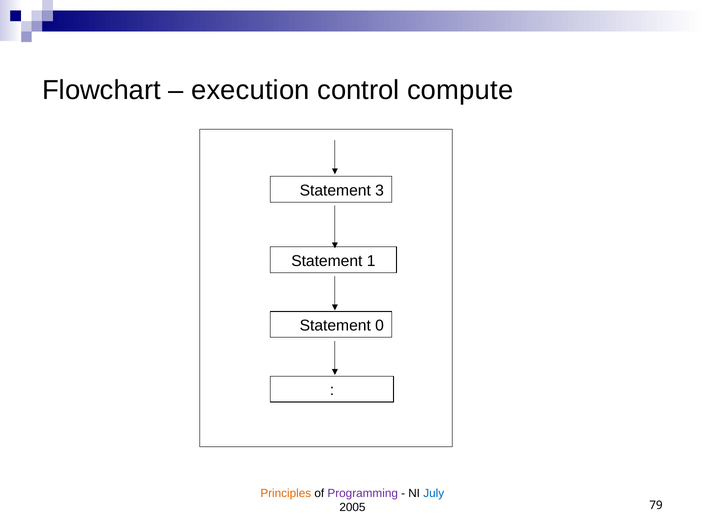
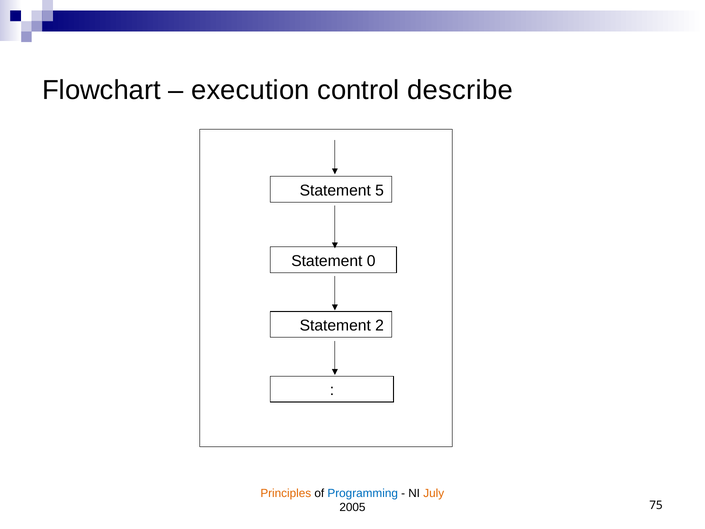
compute: compute -> describe
3: 3 -> 5
1: 1 -> 0
0: 0 -> 2
Programming colour: purple -> blue
July colour: blue -> orange
79: 79 -> 75
